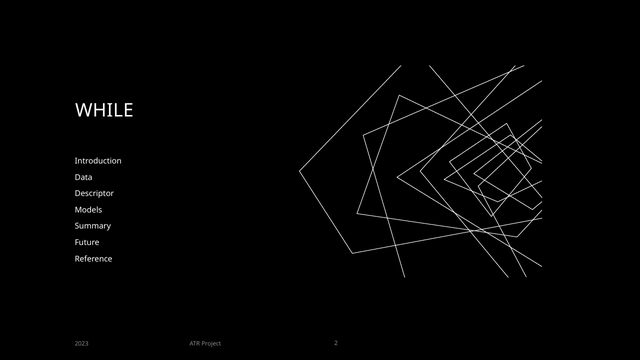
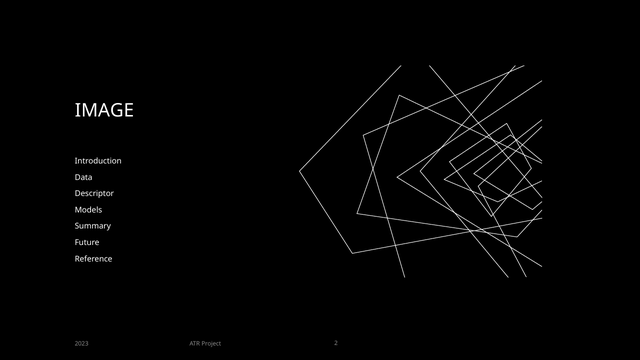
WHILE: WHILE -> IMAGE
